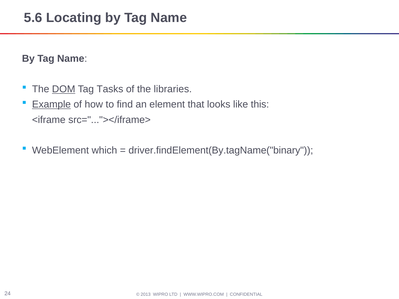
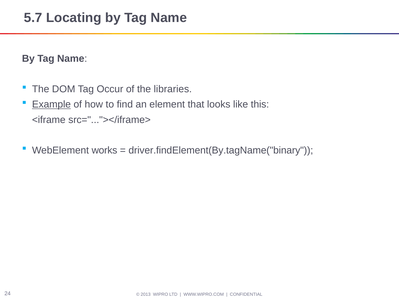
5.6: 5.6 -> 5.7
DOM underline: present -> none
Tasks: Tasks -> Occur
which: which -> works
